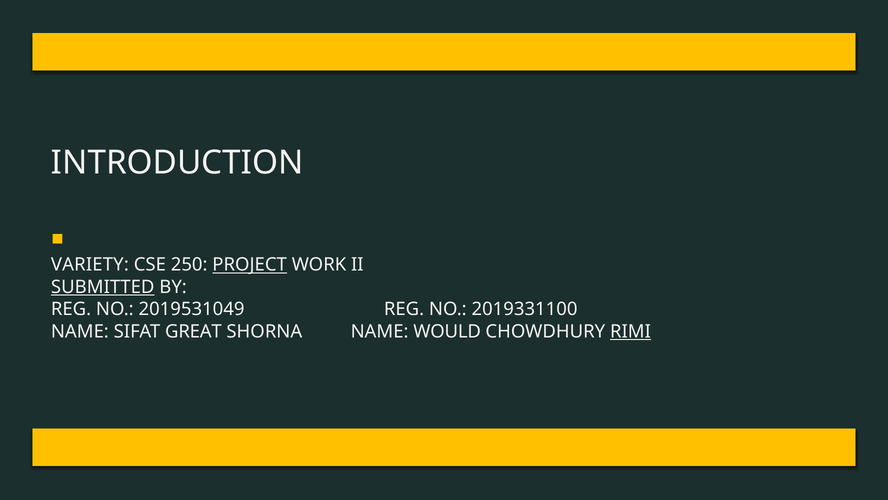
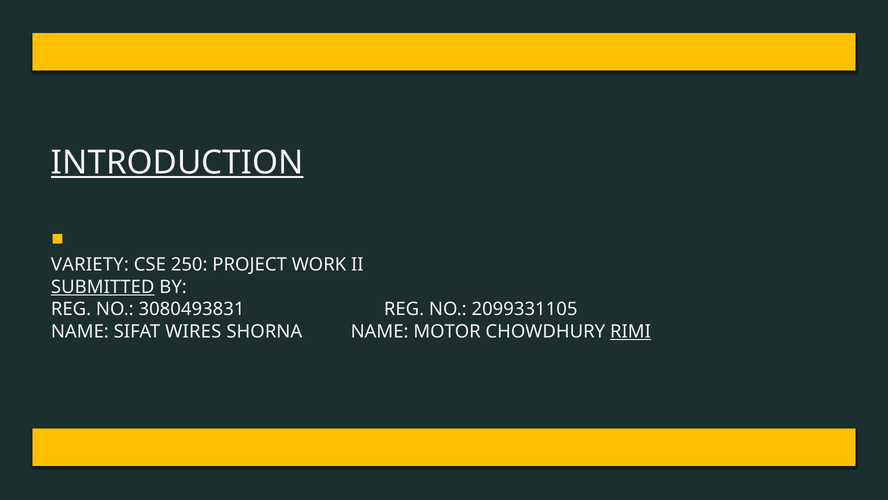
INTRODUCTION underline: none -> present
PROJECT underline: present -> none
2019531049: 2019531049 -> 3080493831
2019331100: 2019331100 -> 2099331105
GREAT: GREAT -> WIRES
WOULD: WOULD -> MOTOR
